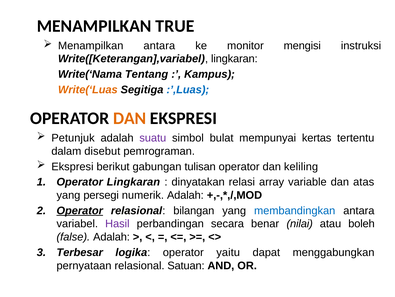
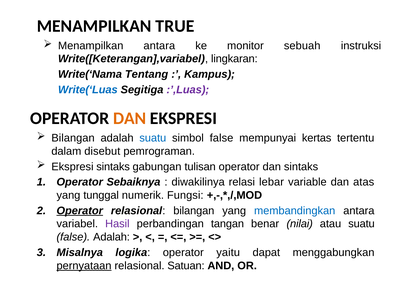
mengisi: mengisi -> sebuah
Write(‘Luas colour: orange -> blue
:’,Luas colour: blue -> purple
Petunjuk at (73, 138): Petunjuk -> Bilangan
suatu at (153, 138) colour: purple -> blue
simbol bulat: bulat -> false
Ekspresi berikut: berikut -> sintaks
dan keliling: keliling -> sintaks
Operator Lingkaran: Lingkaran -> Sebaiknya
dinyatakan: dinyatakan -> diwakilinya
array: array -> lebar
persegi: persegi -> tunggal
numerik Adalah: Adalah -> Fungsi
secara: secara -> tangan
atau boleh: boleh -> suatu
Terbesar: Terbesar -> Misalnya
pernyataan underline: none -> present
